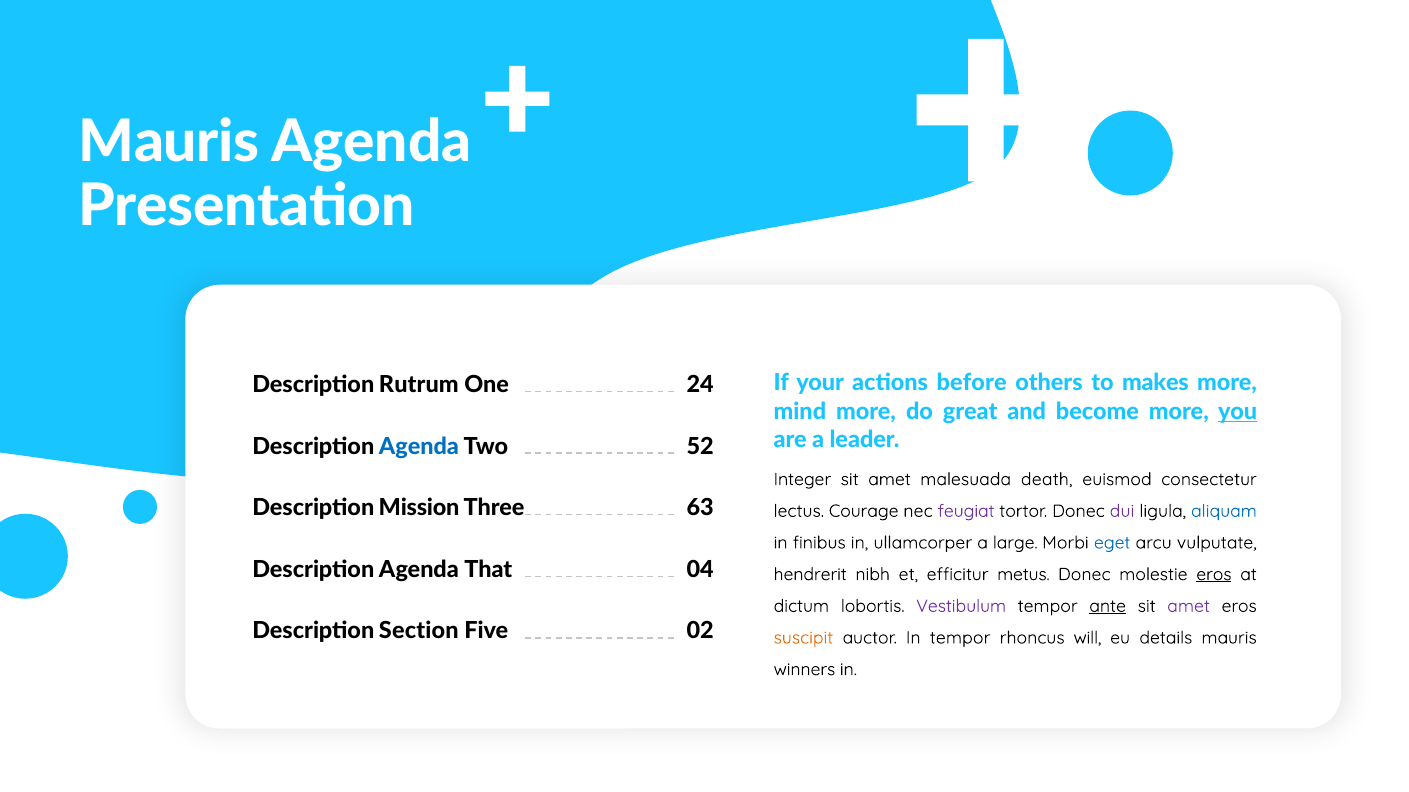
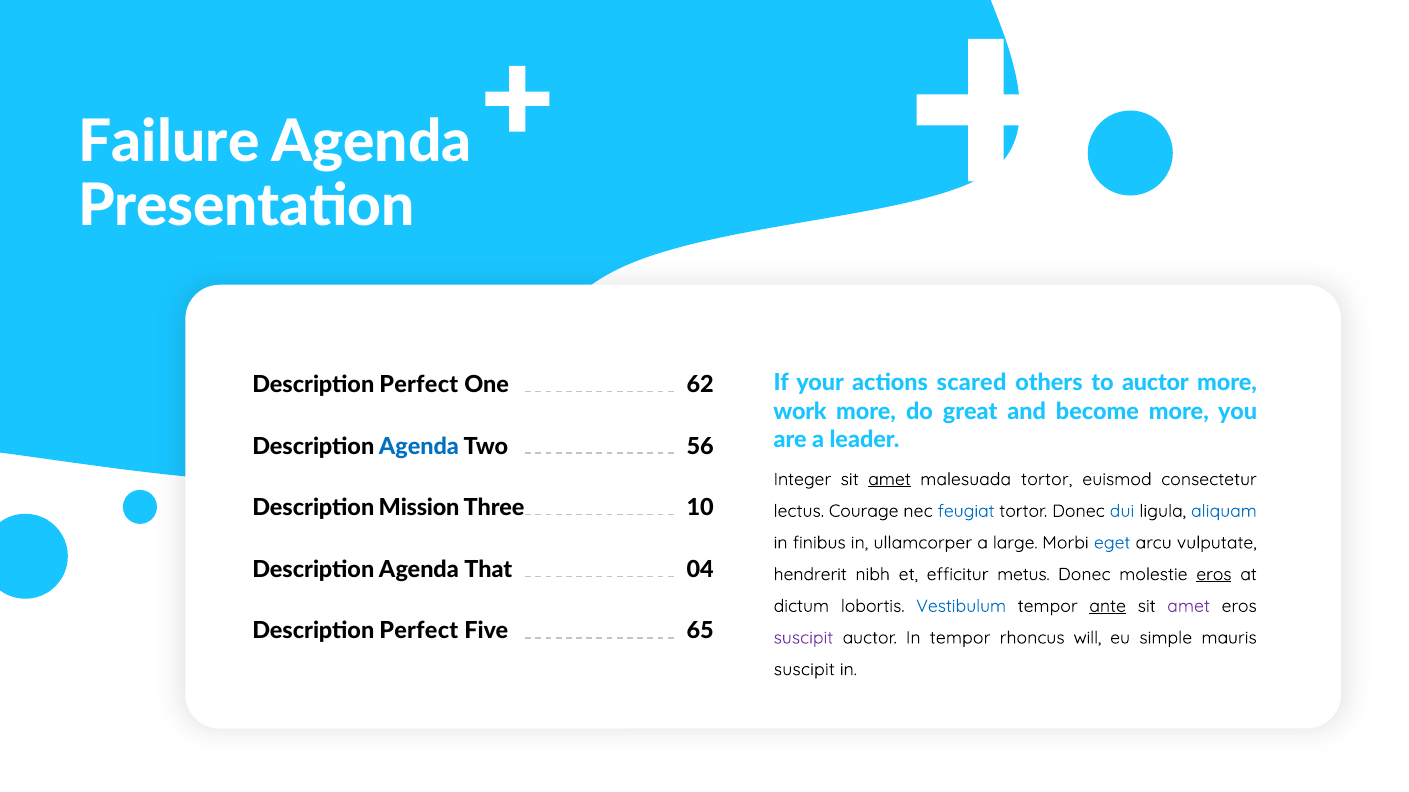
Mauris at (169, 142): Mauris -> Failure
before: before -> scared
to makes: makes -> auctor
Rutrum at (419, 385): Rutrum -> Perfect
24: 24 -> 62
mind: mind -> work
you underline: present -> none
52: 52 -> 56
amet at (889, 480) underline: none -> present
malesuada death: death -> tortor
63: 63 -> 10
feugiat colour: purple -> blue
dui colour: purple -> blue
Vestibulum colour: purple -> blue
Section at (419, 631): Section -> Perfect
02: 02 -> 65
suscipit at (803, 638) colour: orange -> purple
details: details -> simple
winners at (804, 670): winners -> suscipit
